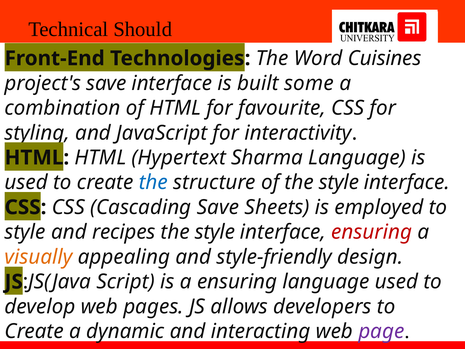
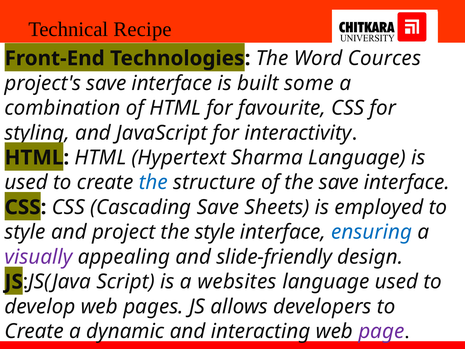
Should: Should -> Recipe
Cuisines: Cuisines -> Cources
of the style: style -> save
recipes: recipes -> project
ensuring at (372, 232) colour: red -> blue
visually colour: orange -> purple
style-friendly: style-friendly -> slide-friendly
a ensuring: ensuring -> websites
